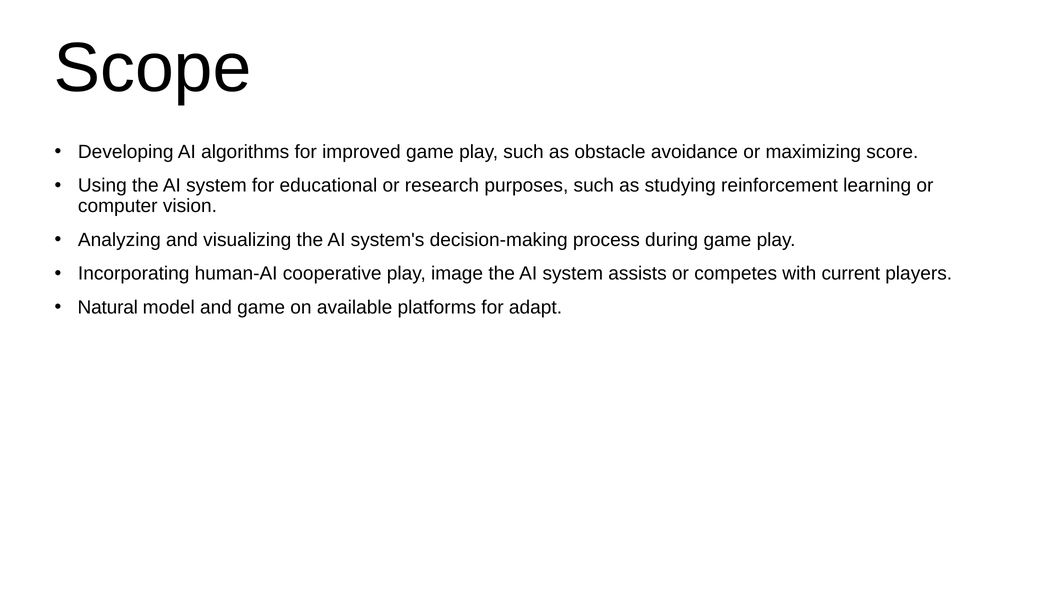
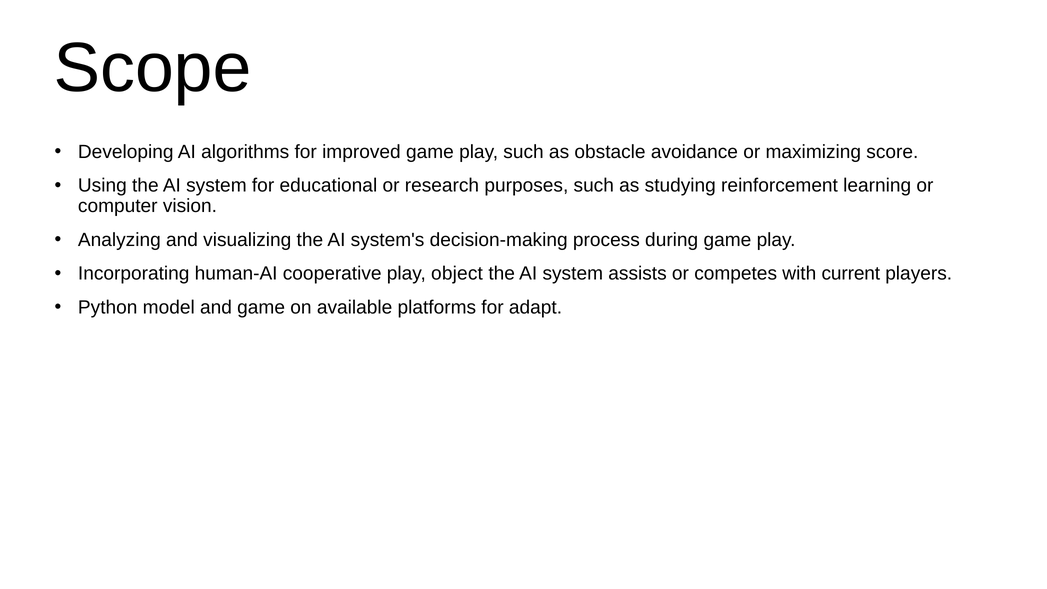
image: image -> object
Natural: Natural -> Python
